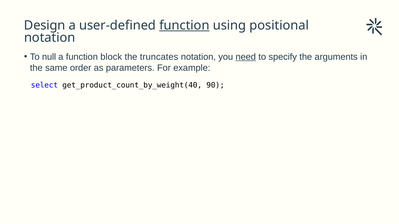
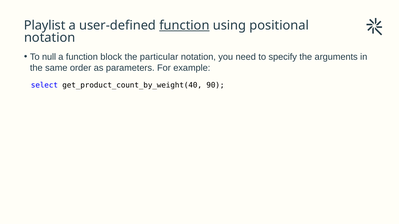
Design: Design -> Playlist
truncates: truncates -> particular
need underline: present -> none
